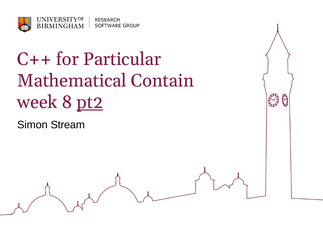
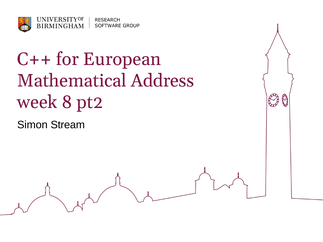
Particular: Particular -> European
Contain: Contain -> Address
pt2 underline: present -> none
